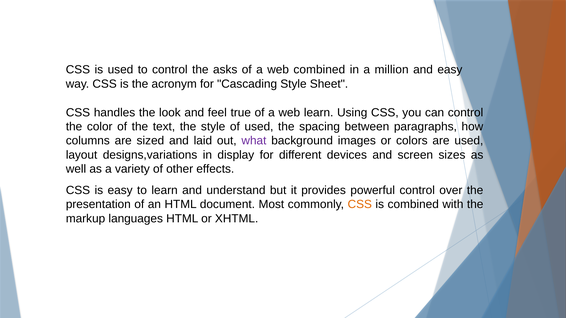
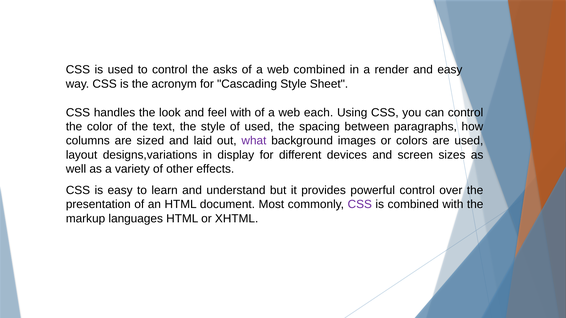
million: million -> render
feel true: true -> with
web learn: learn -> each
CSS at (360, 205) colour: orange -> purple
